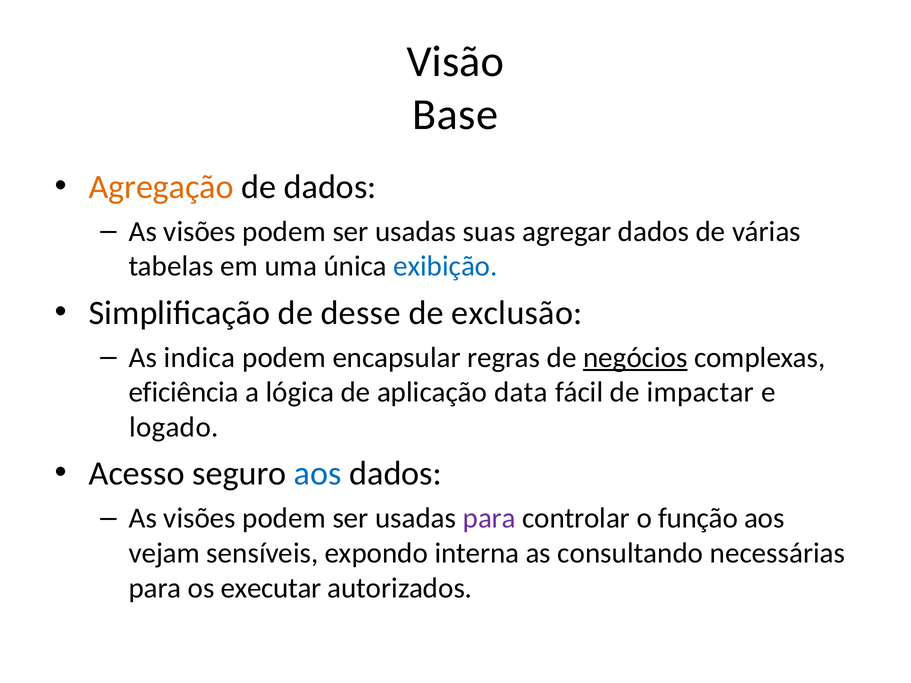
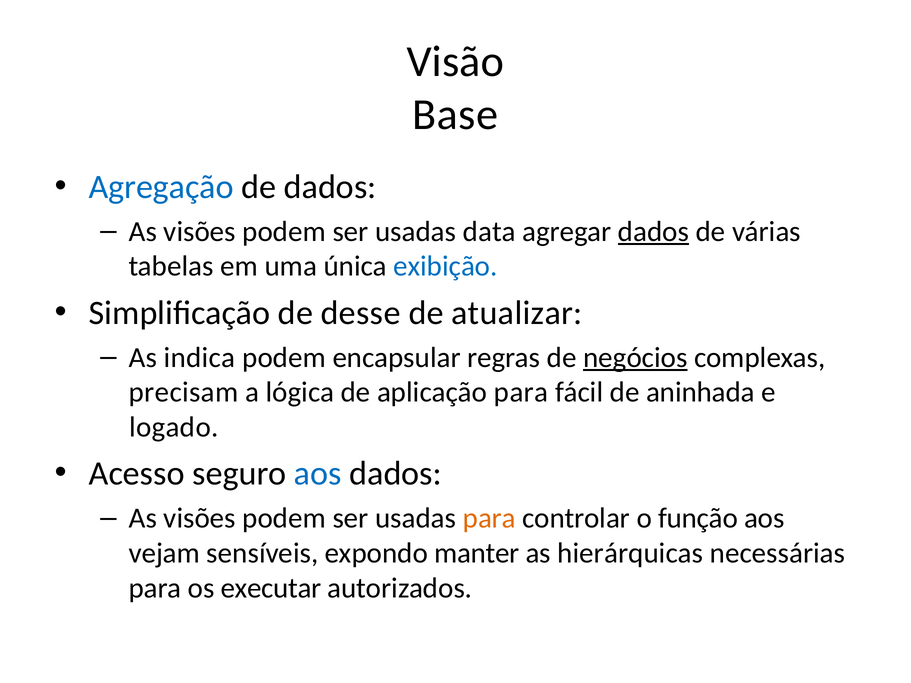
Agregação colour: orange -> blue
suas: suas -> data
dados at (653, 232) underline: none -> present
exclusão: exclusão -> atualizar
eficiência: eficiência -> precisam
aplicação data: data -> para
impactar: impactar -> aninhada
para at (489, 519) colour: purple -> orange
interna: interna -> manter
consultando: consultando -> hierárquicas
